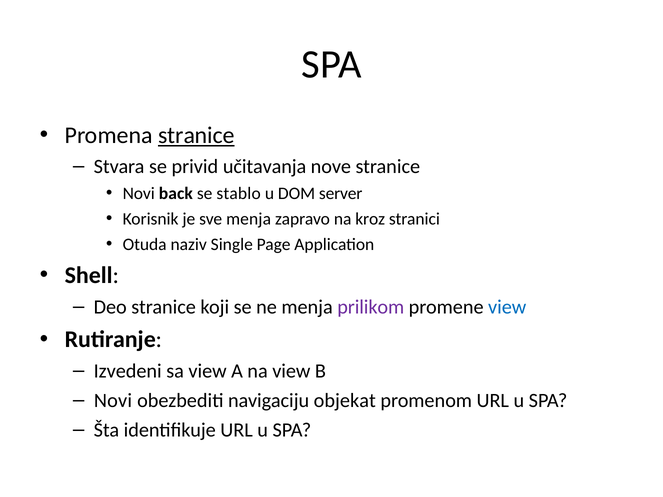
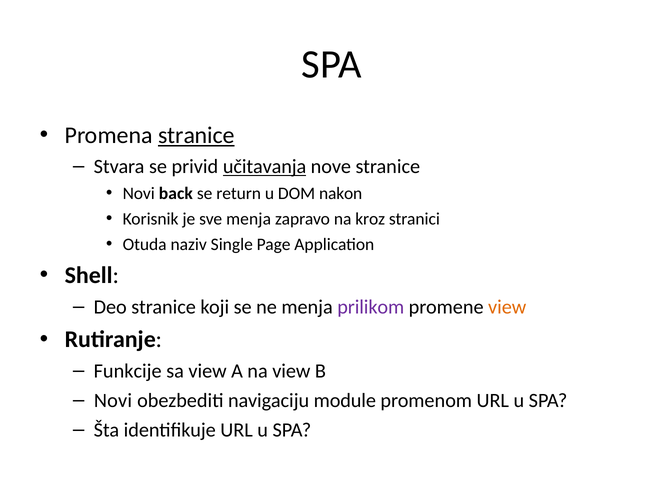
učitavanja underline: none -> present
stablo: stablo -> return
server: server -> nakon
view at (507, 307) colour: blue -> orange
Izvedeni: Izvedeni -> Funkcije
objekat: objekat -> module
